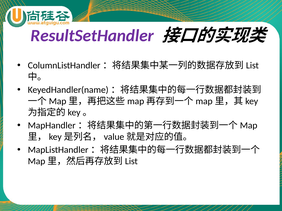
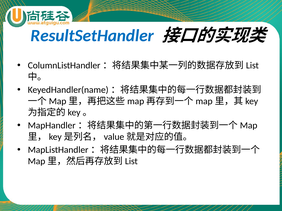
ResultSetHandler colour: purple -> blue
